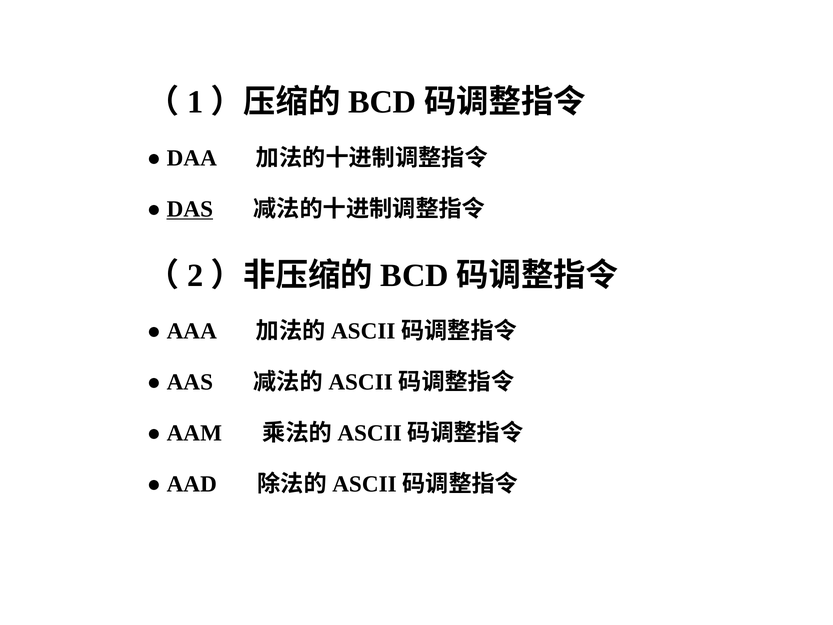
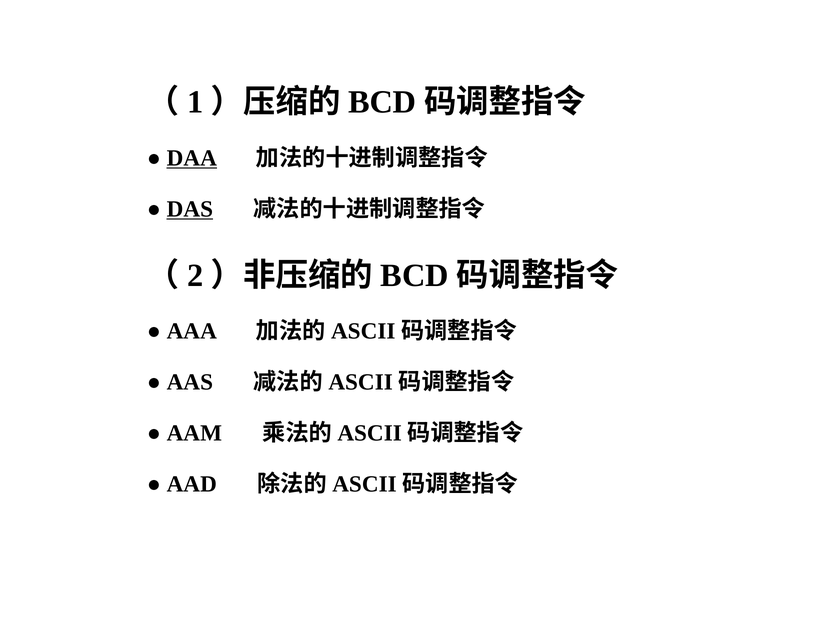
DAA underline: none -> present
